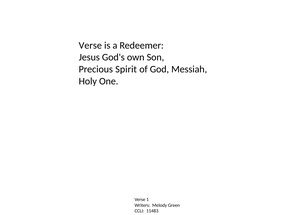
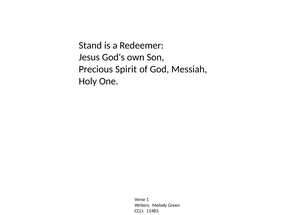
Verse at (90, 45): Verse -> Stand
